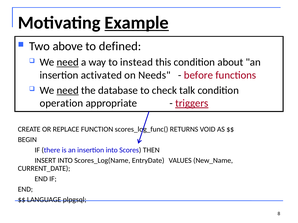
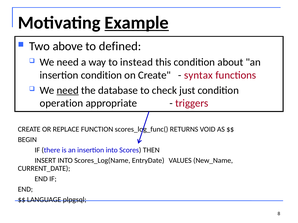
need at (68, 62) underline: present -> none
insertion activated: activated -> condition
on Needs: Needs -> Create
before: before -> syntax
talk: talk -> just
triggers underline: present -> none
